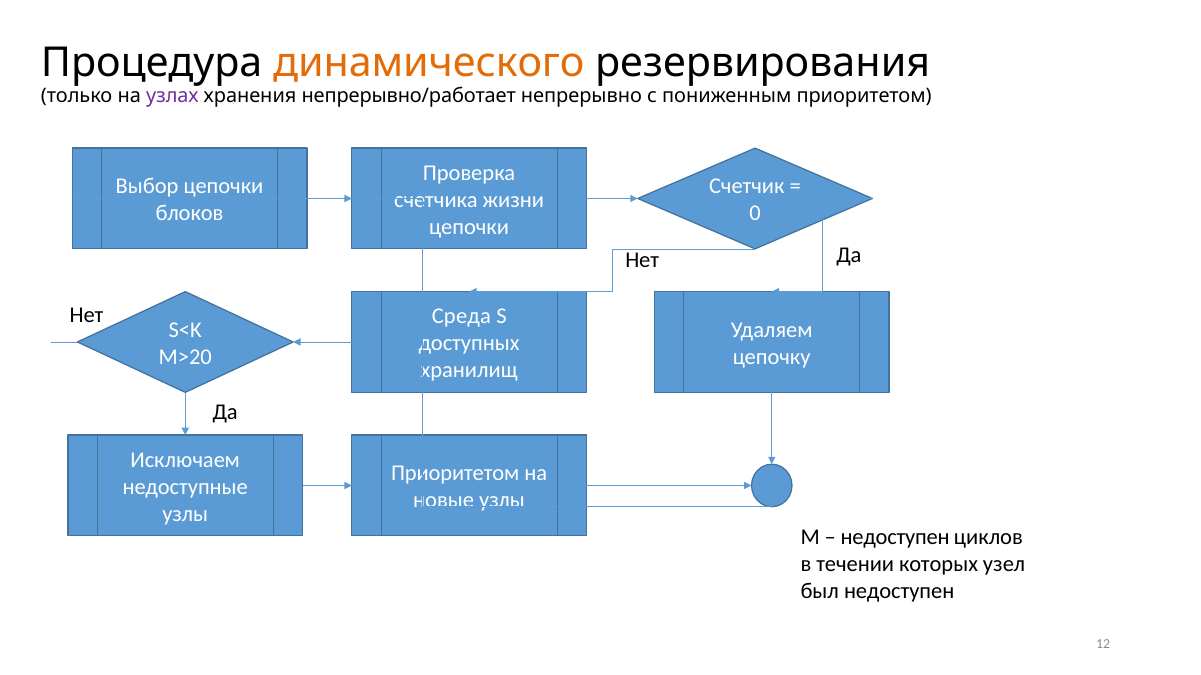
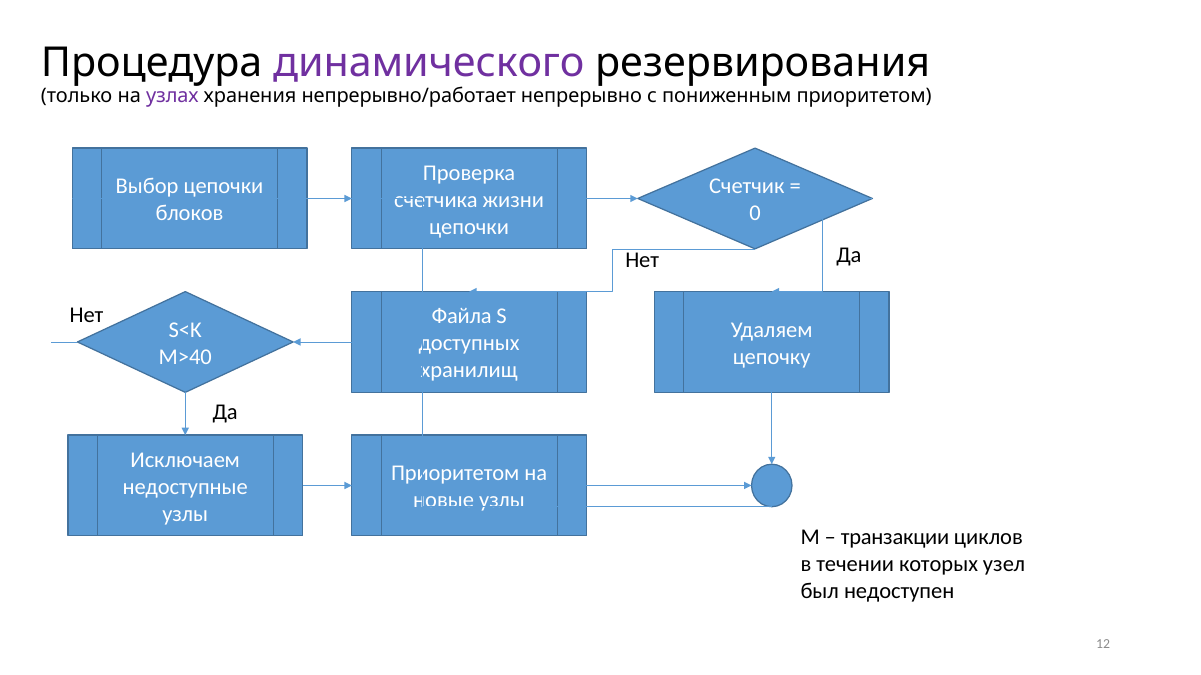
динамического colour: orange -> purple
Среда: Среда -> Файла
M>20: M>20 -> M>40
недоступен at (895, 538): недоступен -> транзакции
